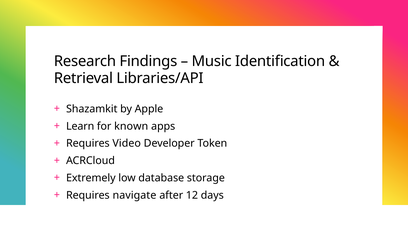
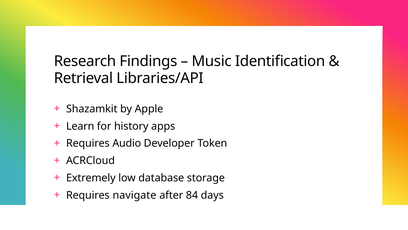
known: known -> history
Video: Video -> Audio
12: 12 -> 84
